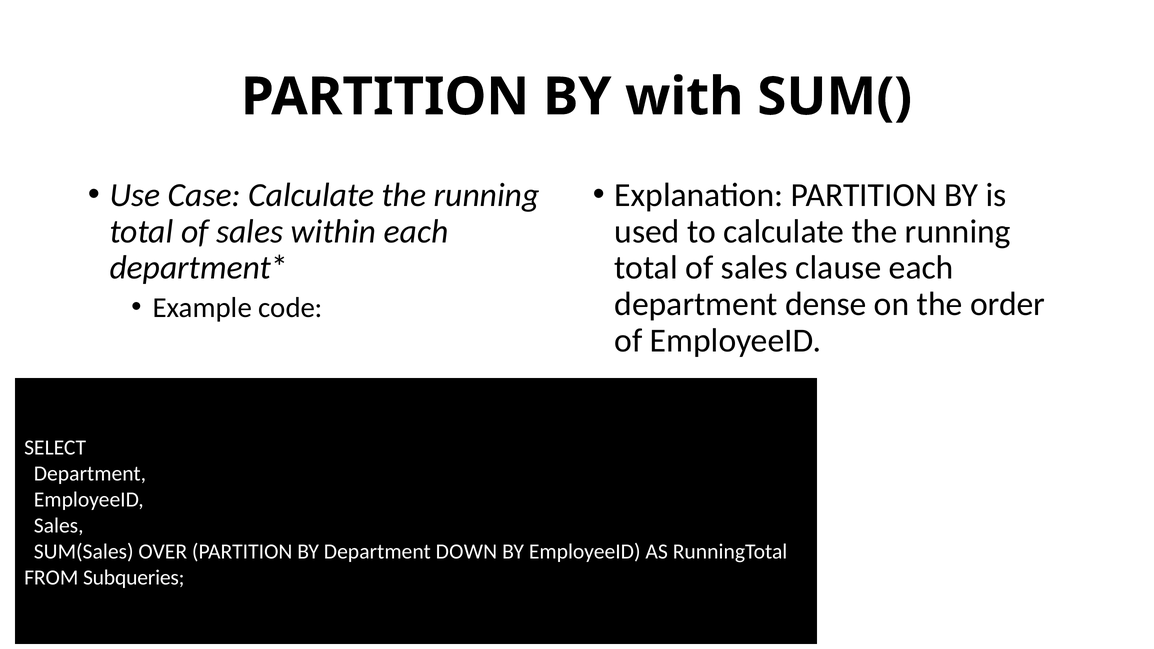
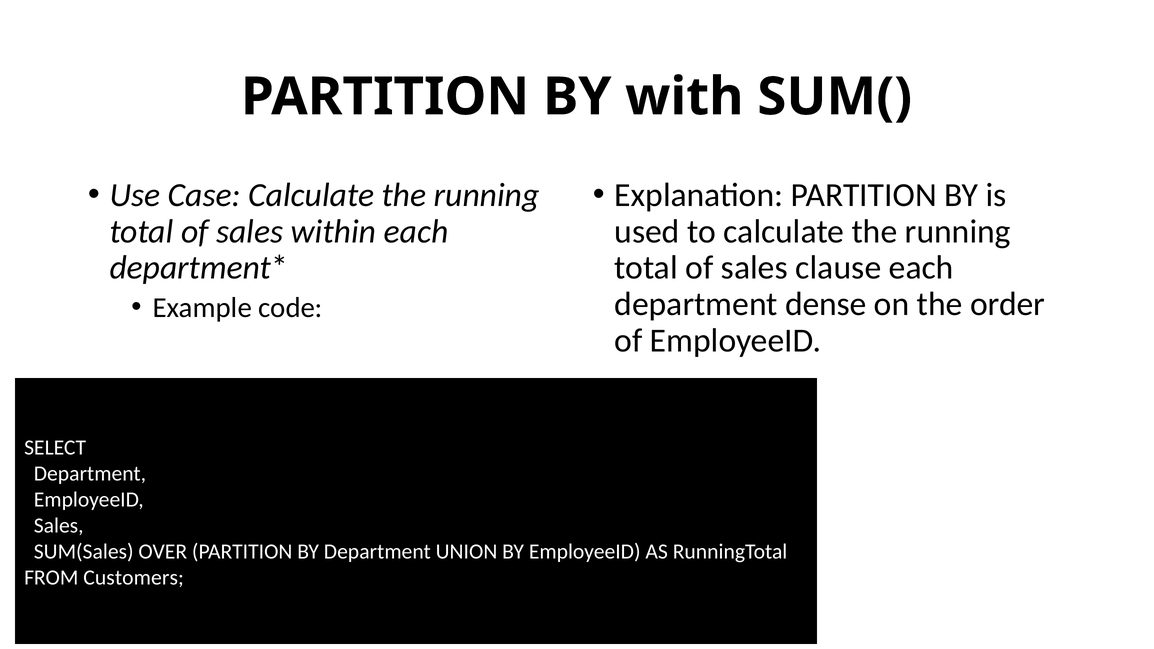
DOWN: DOWN -> UNION
Subqueries: Subqueries -> Customers
